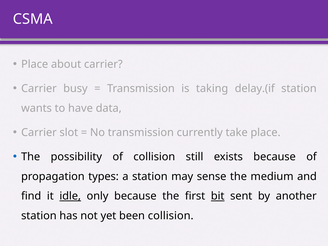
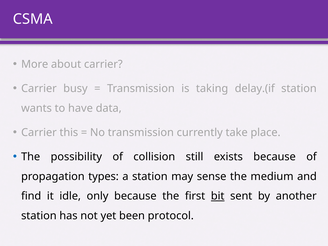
Place at (35, 64): Place -> More
slot: slot -> this
idle underline: present -> none
been collision: collision -> protocol
